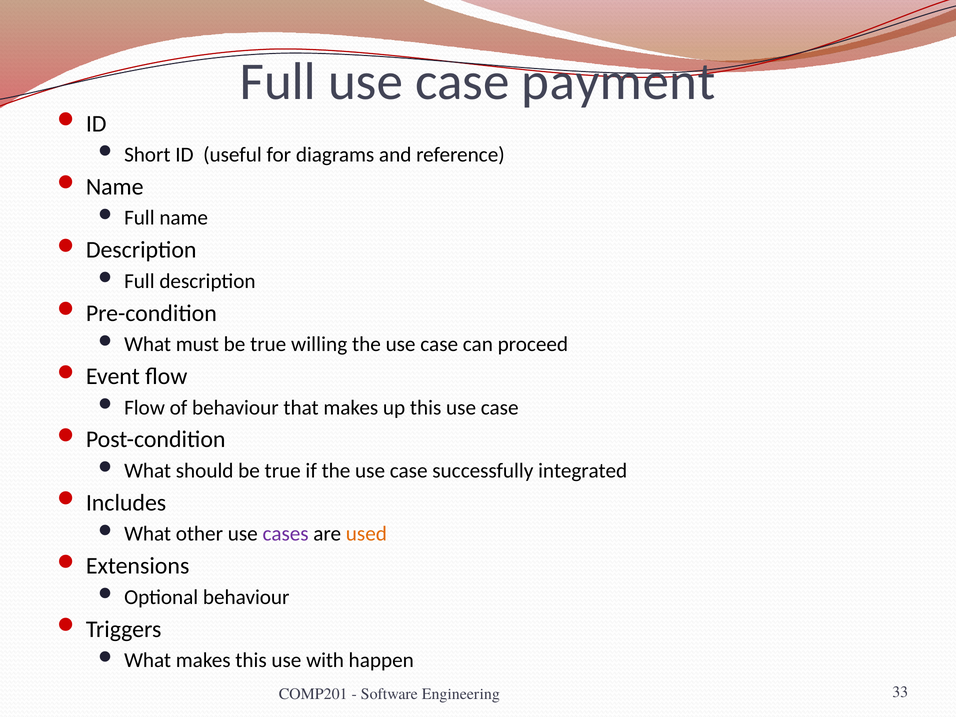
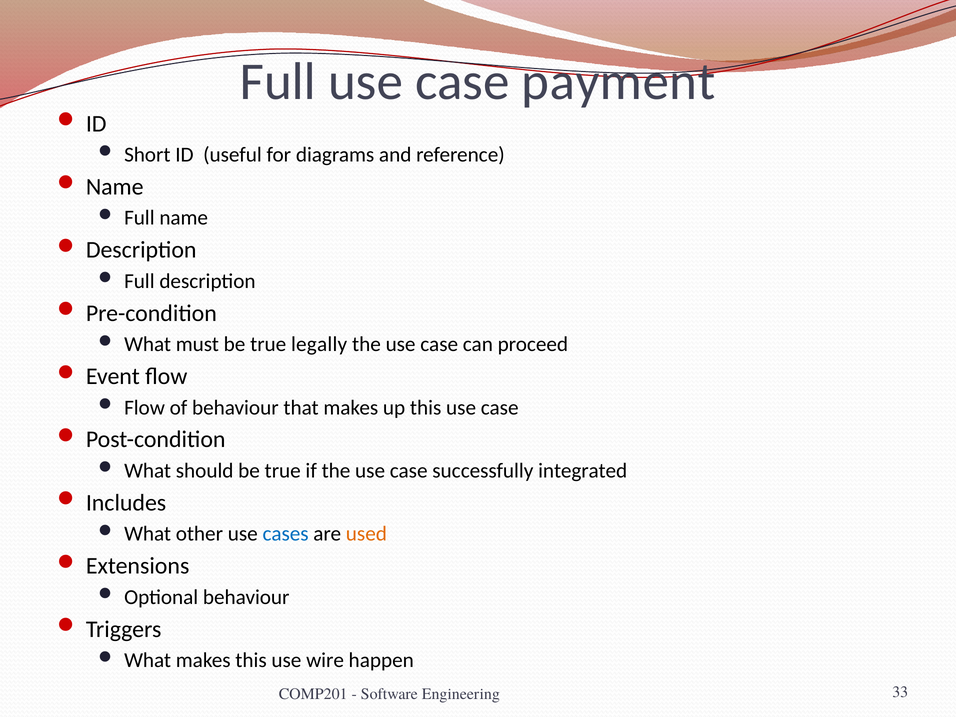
willing: willing -> legally
cases colour: purple -> blue
with: with -> wire
